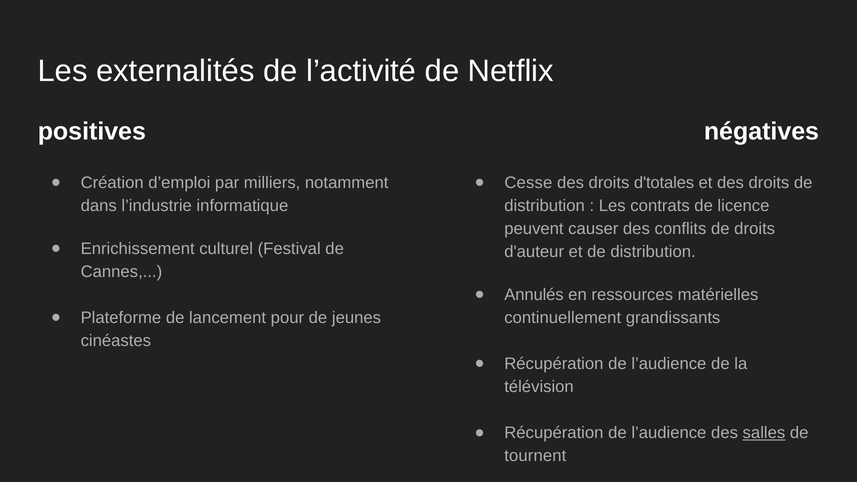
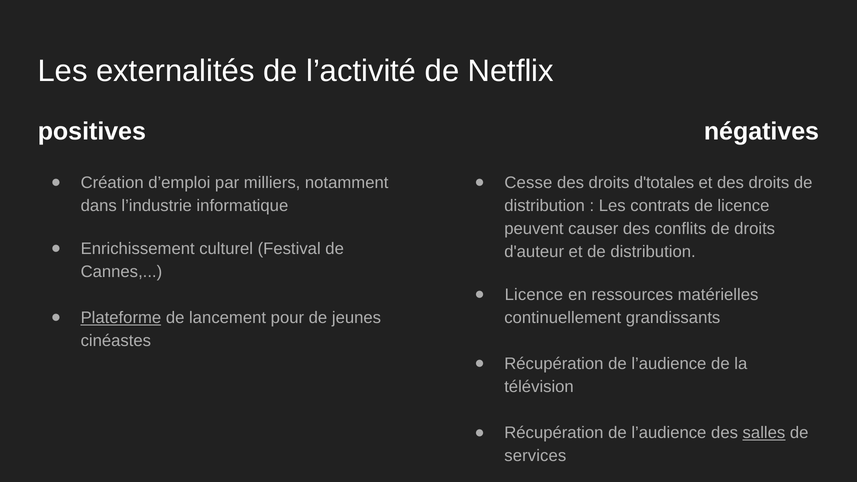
Annulés at (534, 295): Annulés -> Licence
Plateforme underline: none -> present
tournent: tournent -> services
